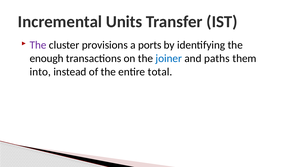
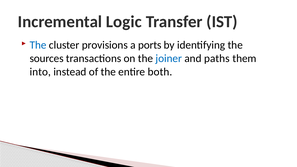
Units: Units -> Logic
The at (38, 45) colour: purple -> blue
enough: enough -> sources
total: total -> both
